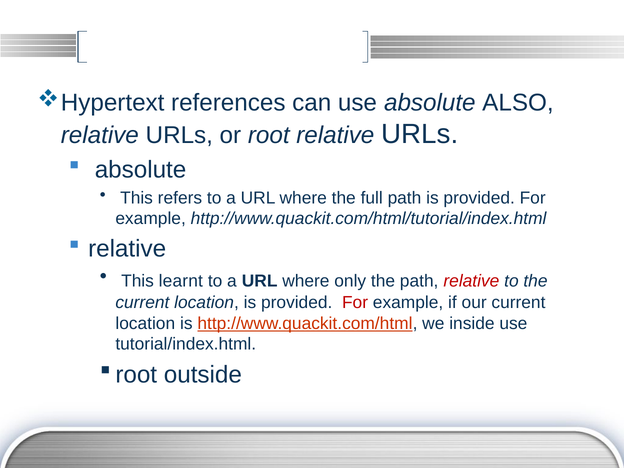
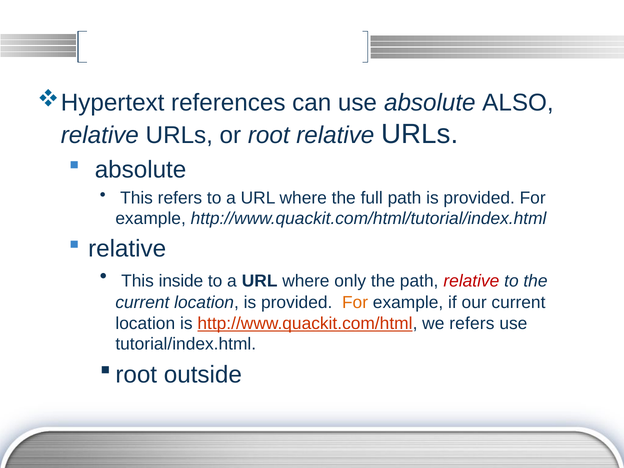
learnt: learnt -> inside
For at (355, 303) colour: red -> orange
we inside: inside -> refers
